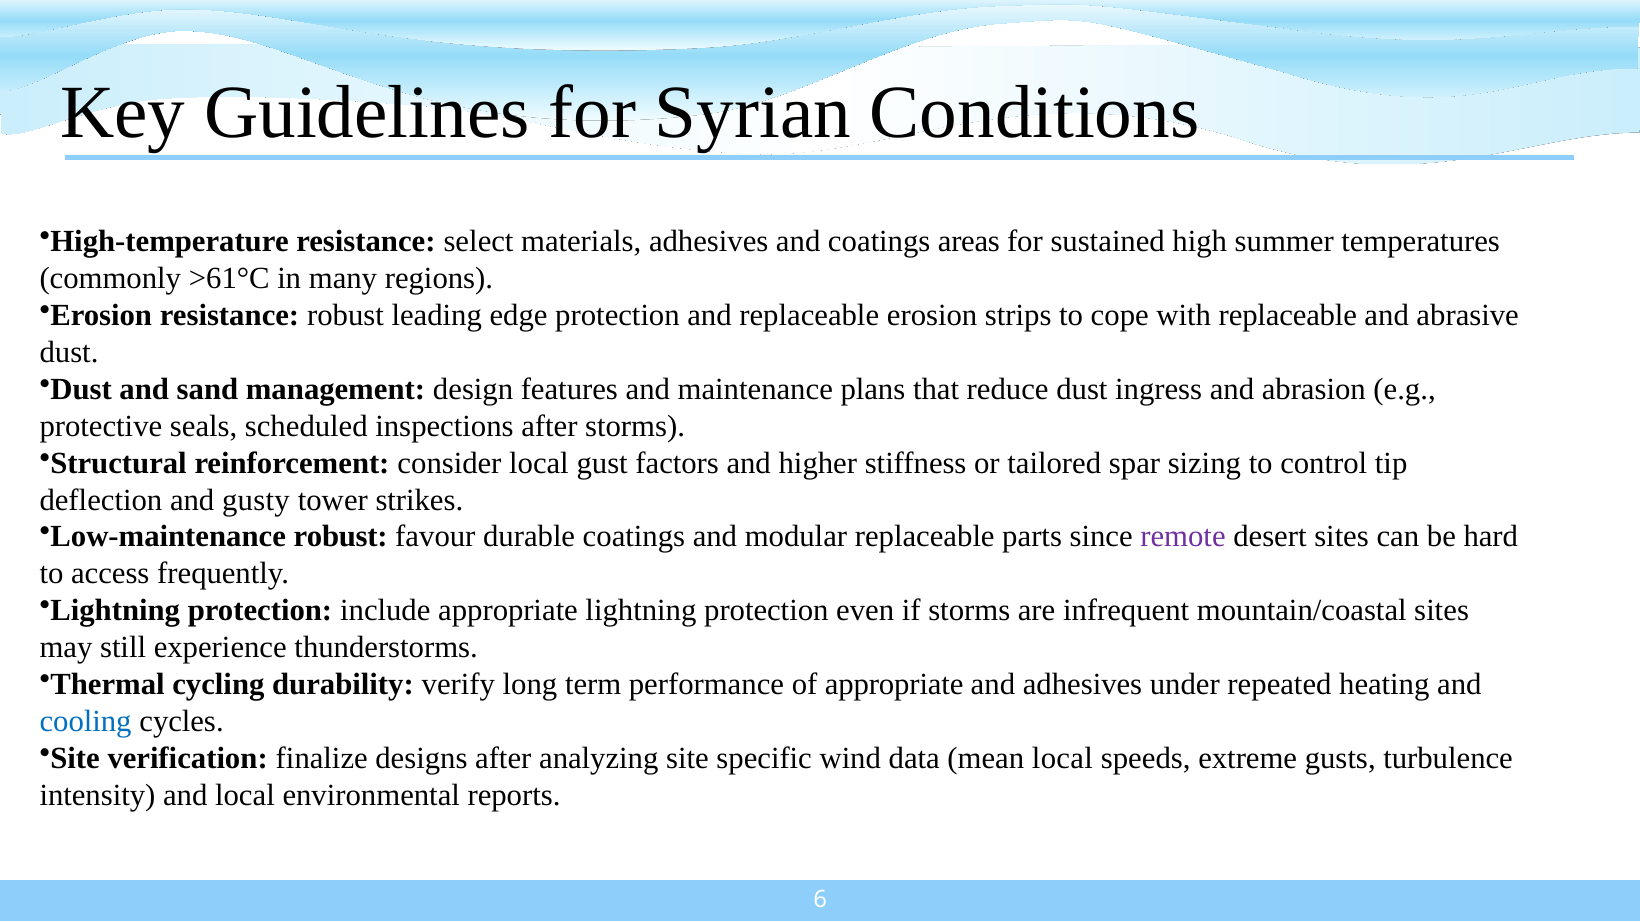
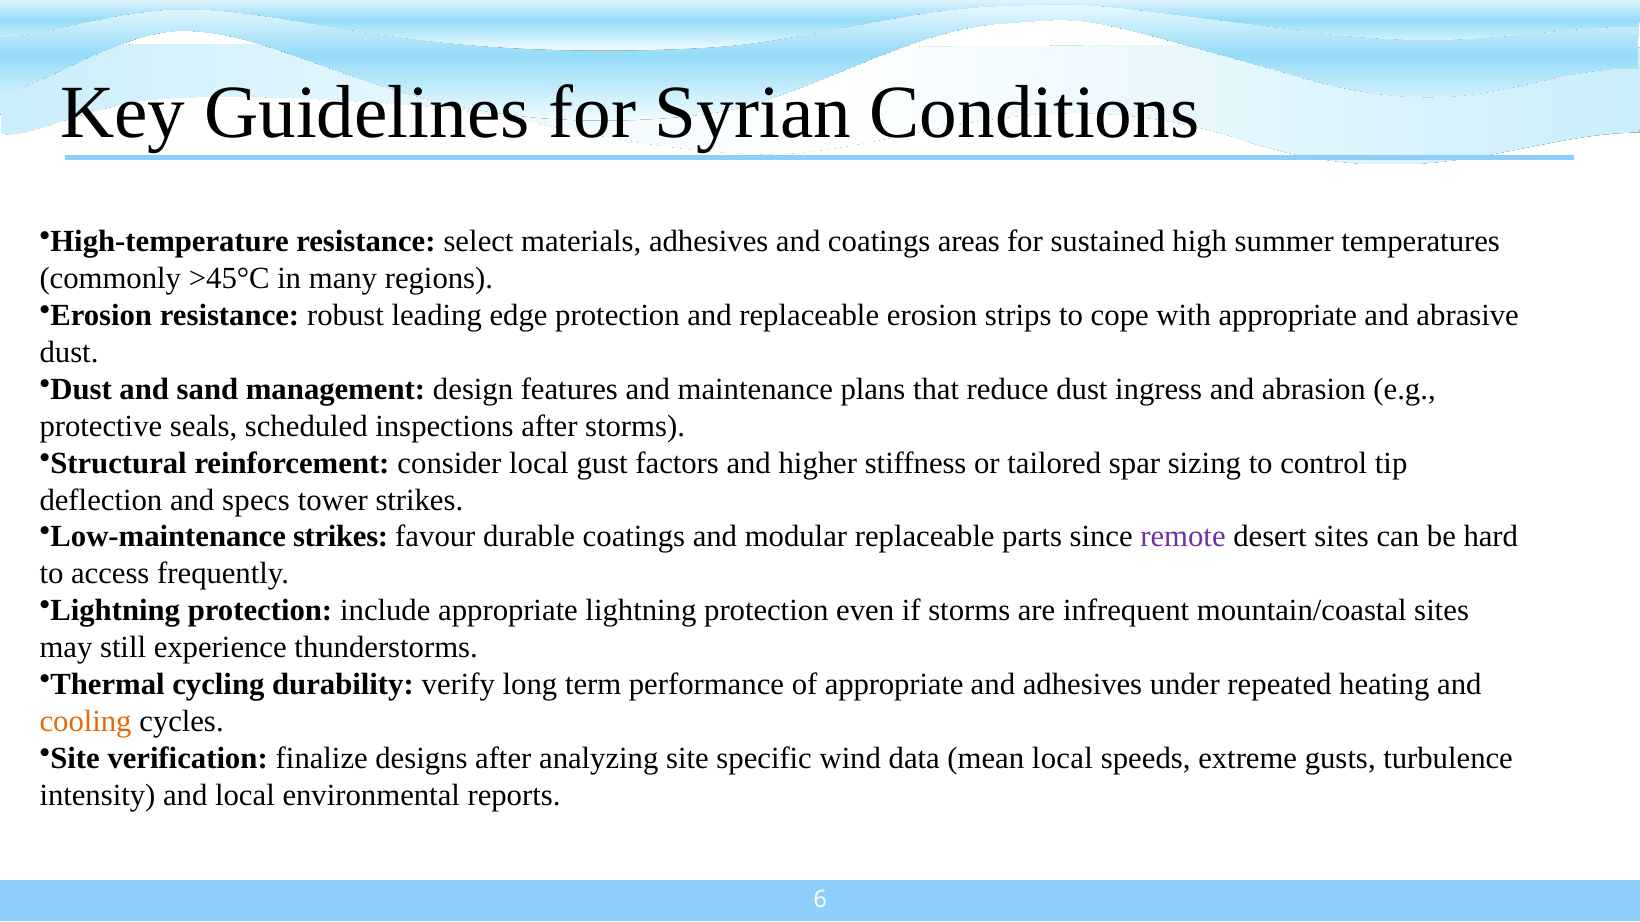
>61°C: >61°C -> >45°C
with replaceable: replaceable -> appropriate
gusty: gusty -> specs
Low-maintenance robust: robust -> strikes
cooling colour: blue -> orange
